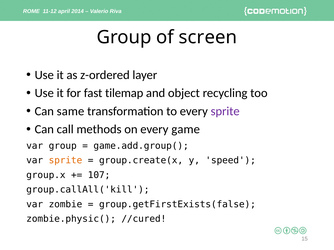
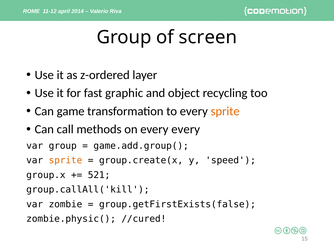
tilemap: tilemap -> graphic
same: same -> game
sprite at (225, 111) colour: purple -> orange
every game: game -> every
107: 107 -> 521
